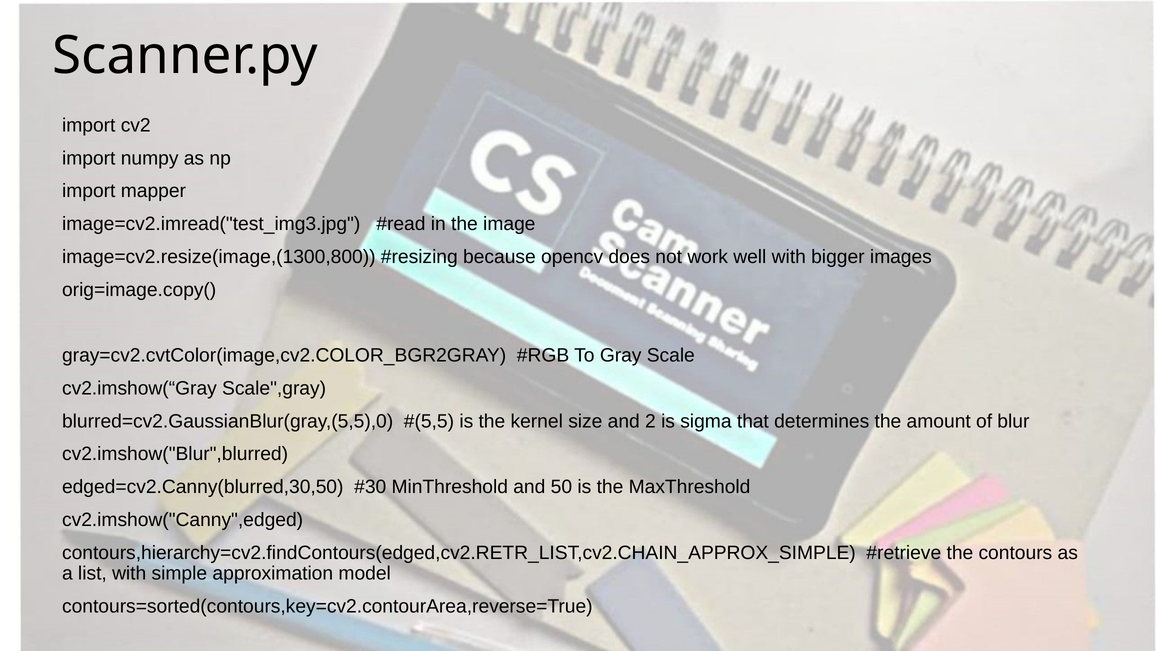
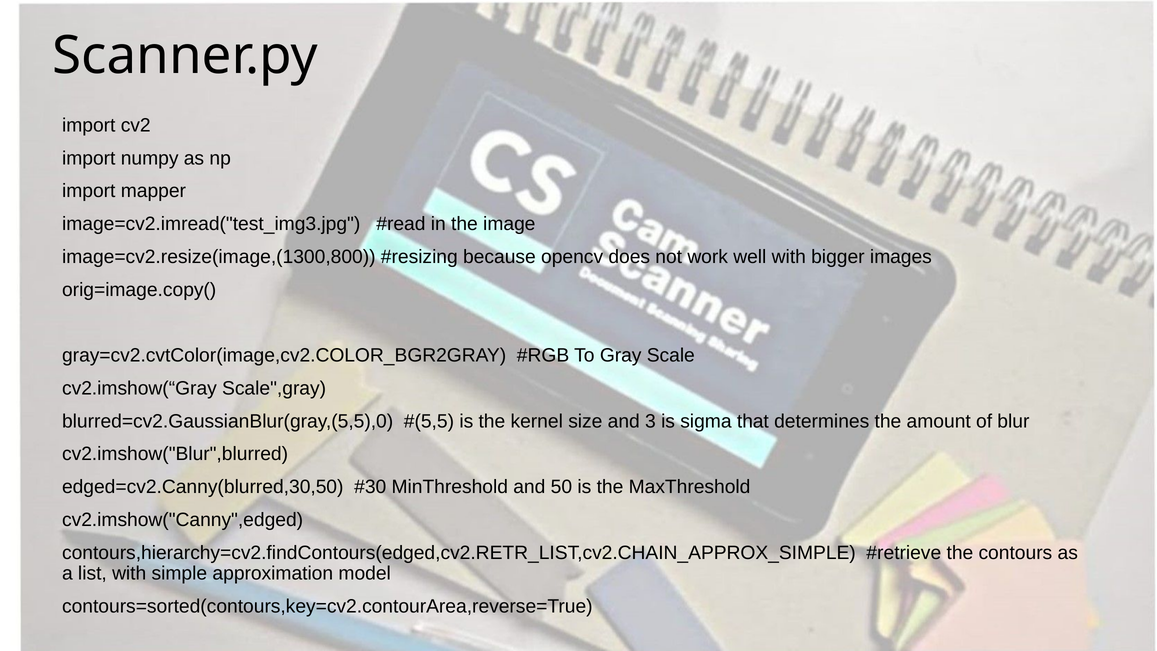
2: 2 -> 3
